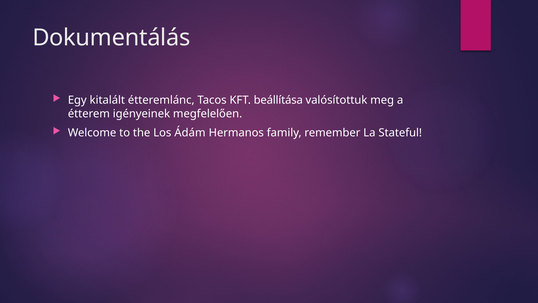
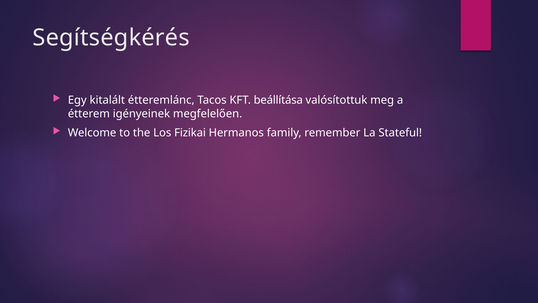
Dokumentálás: Dokumentálás -> Segítségkérés
Ádám: Ádám -> Fizikai
